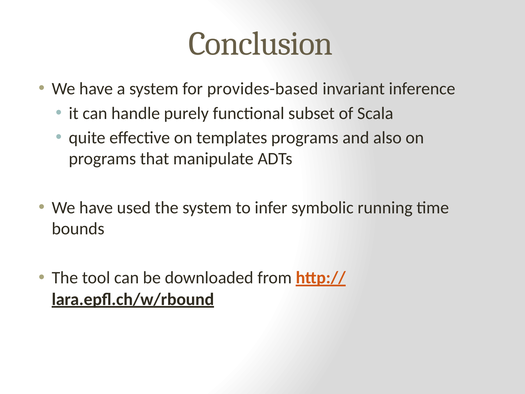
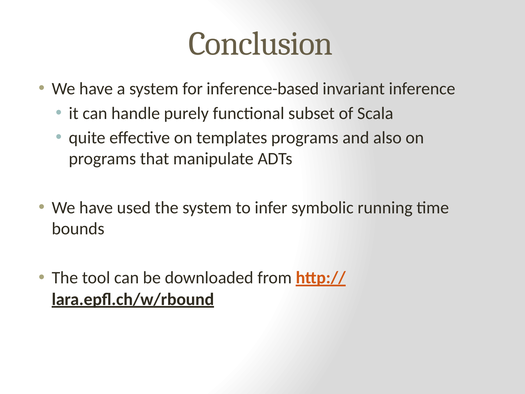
provides-based: provides-based -> inference-based
